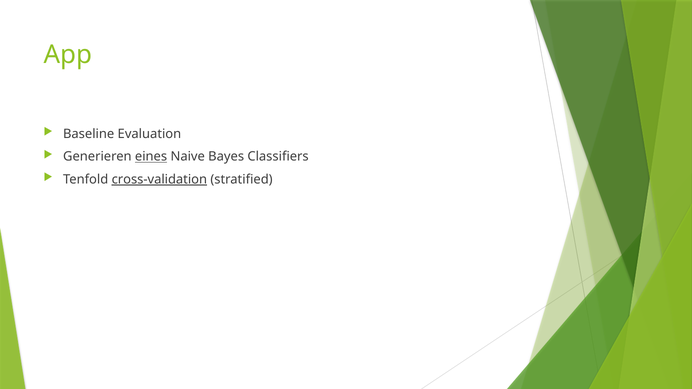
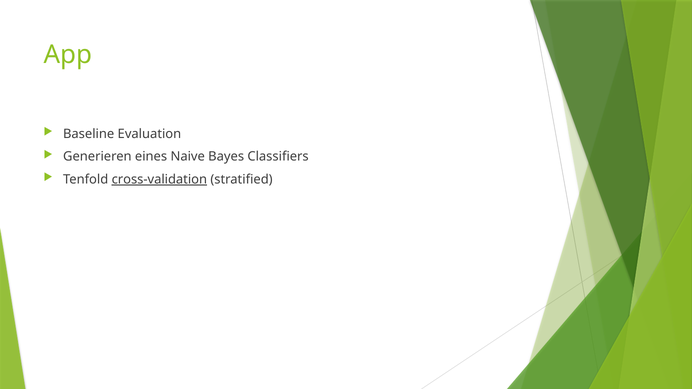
eines underline: present -> none
